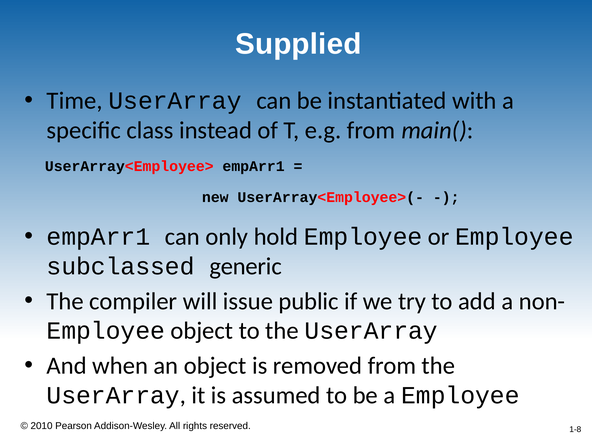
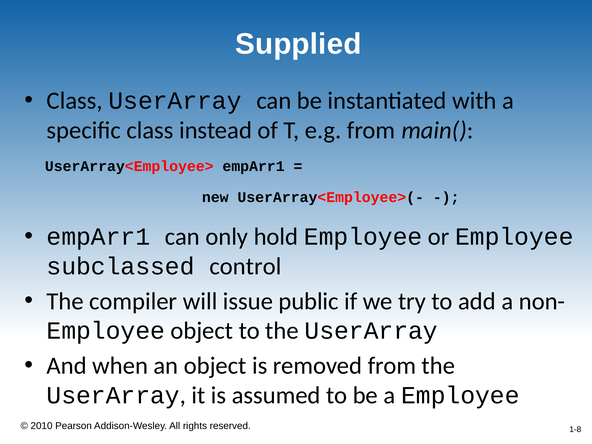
Time at (75, 101): Time -> Class
generic: generic -> control
